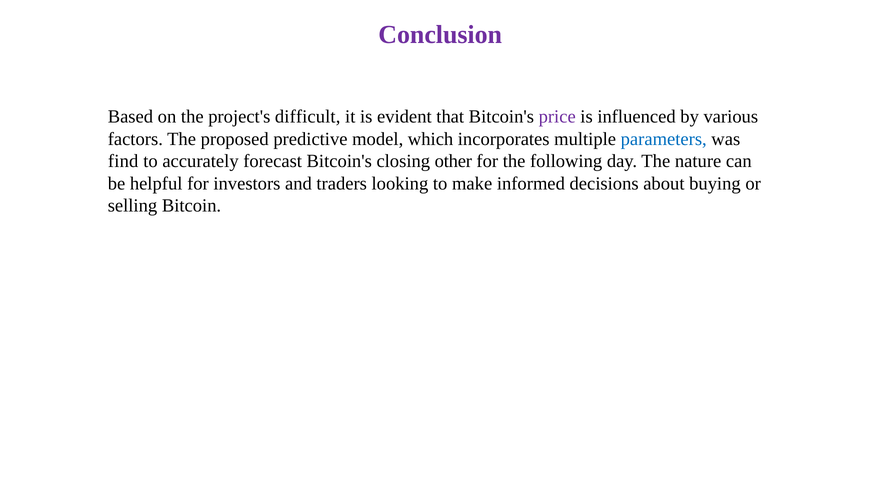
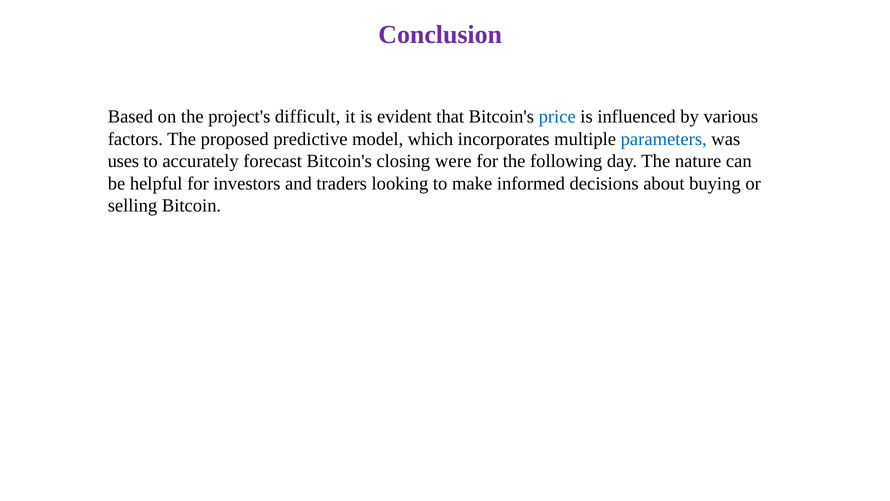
price colour: purple -> blue
find: find -> uses
other: other -> were
